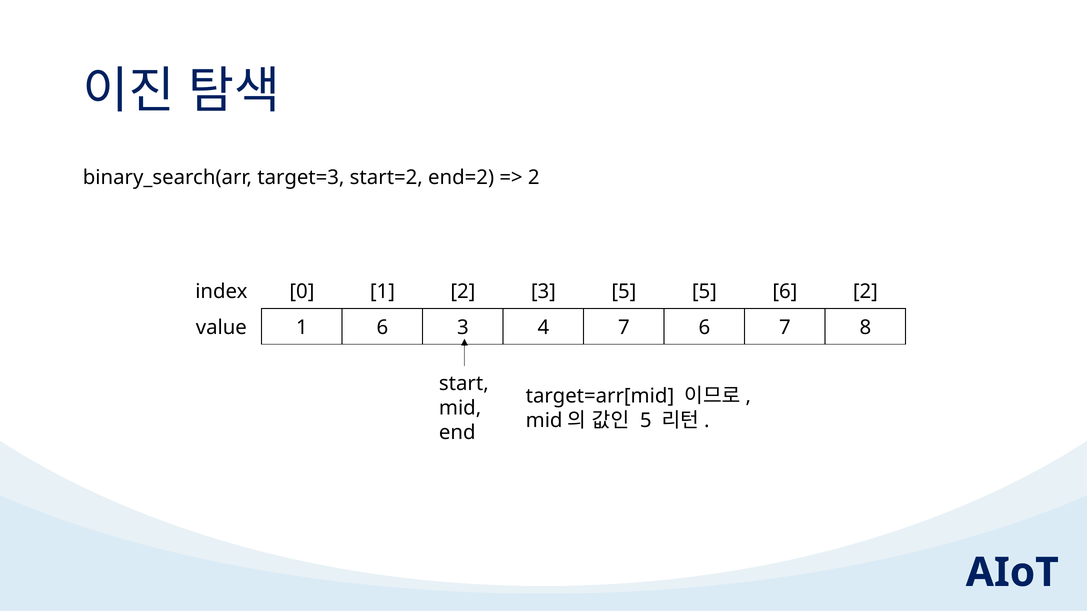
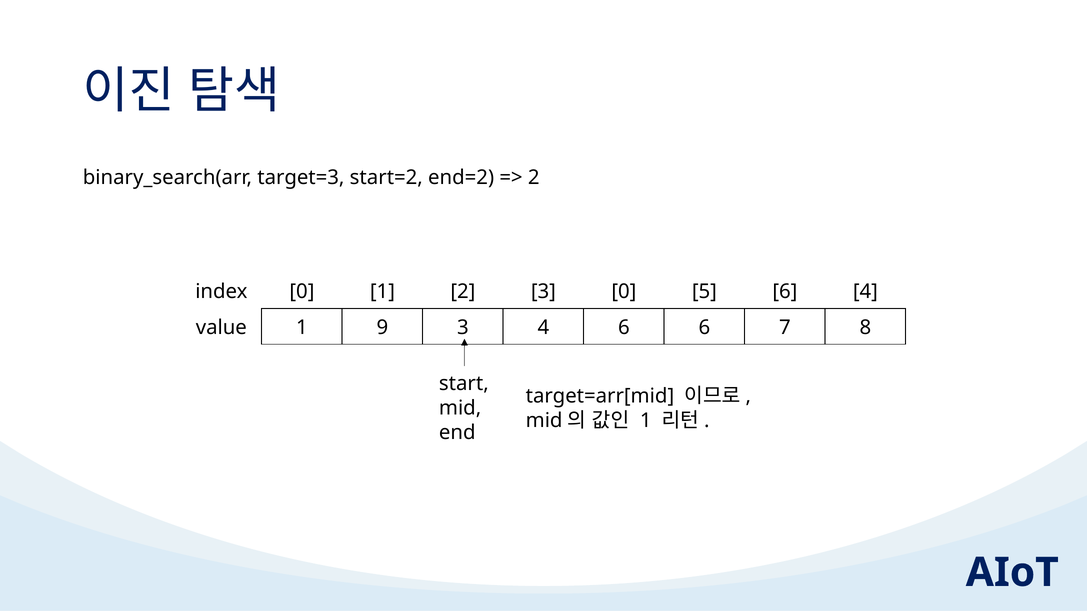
3 5: 5 -> 0
6 2: 2 -> 4
1 6: 6 -> 9
4 7: 7 -> 6
5 at (646, 421): 5 -> 1
